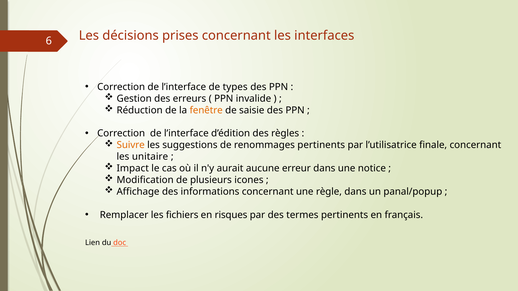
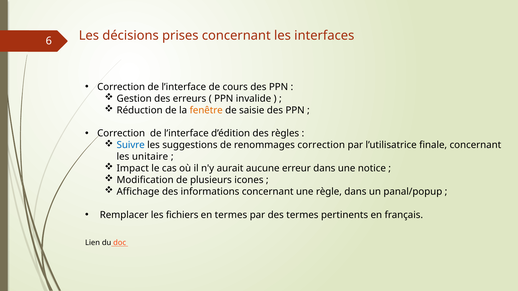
types: types -> cours
Suivre colour: orange -> blue
renommages pertinents: pertinents -> correction
en risques: risques -> termes
